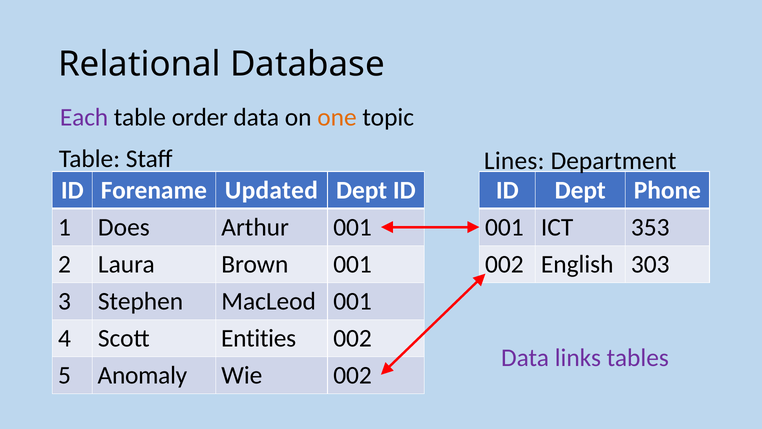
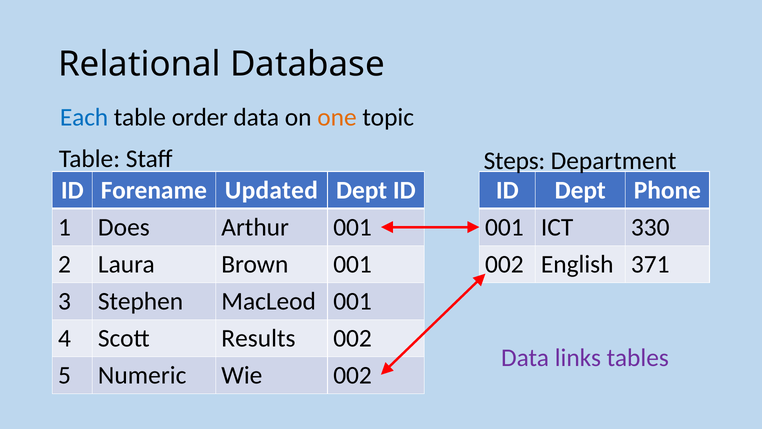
Each colour: purple -> blue
Lines: Lines -> Steps
353: 353 -> 330
303: 303 -> 371
Entities: Entities -> Results
Anomaly: Anomaly -> Numeric
